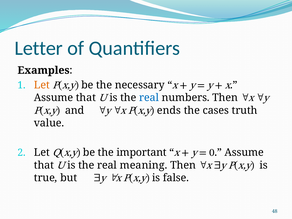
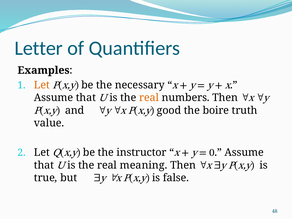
real at (149, 98) colour: blue -> orange
ends: ends -> good
cases: cases -> boire
important: important -> instructor
